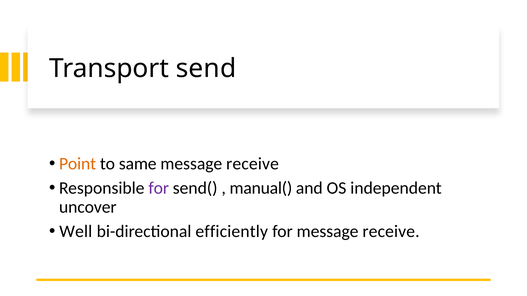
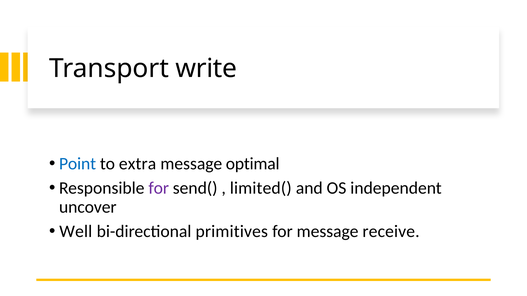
send: send -> write
Point colour: orange -> blue
same: same -> extra
receive at (253, 164): receive -> optimal
manual(: manual( -> limited(
efficiently: efficiently -> primitives
